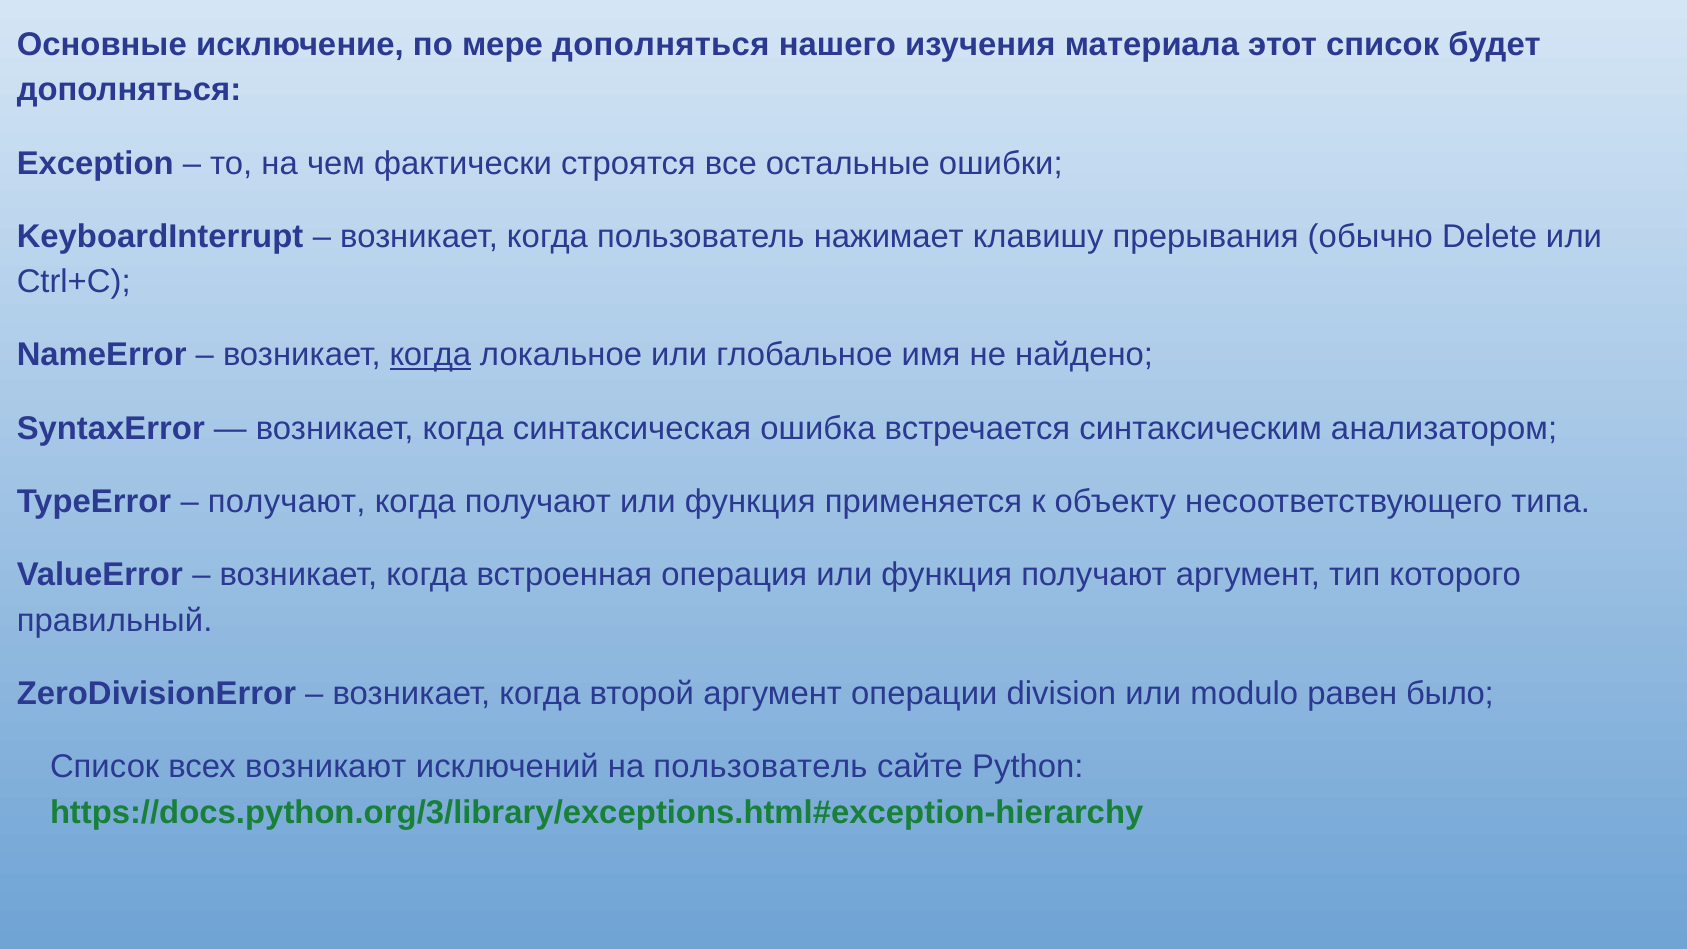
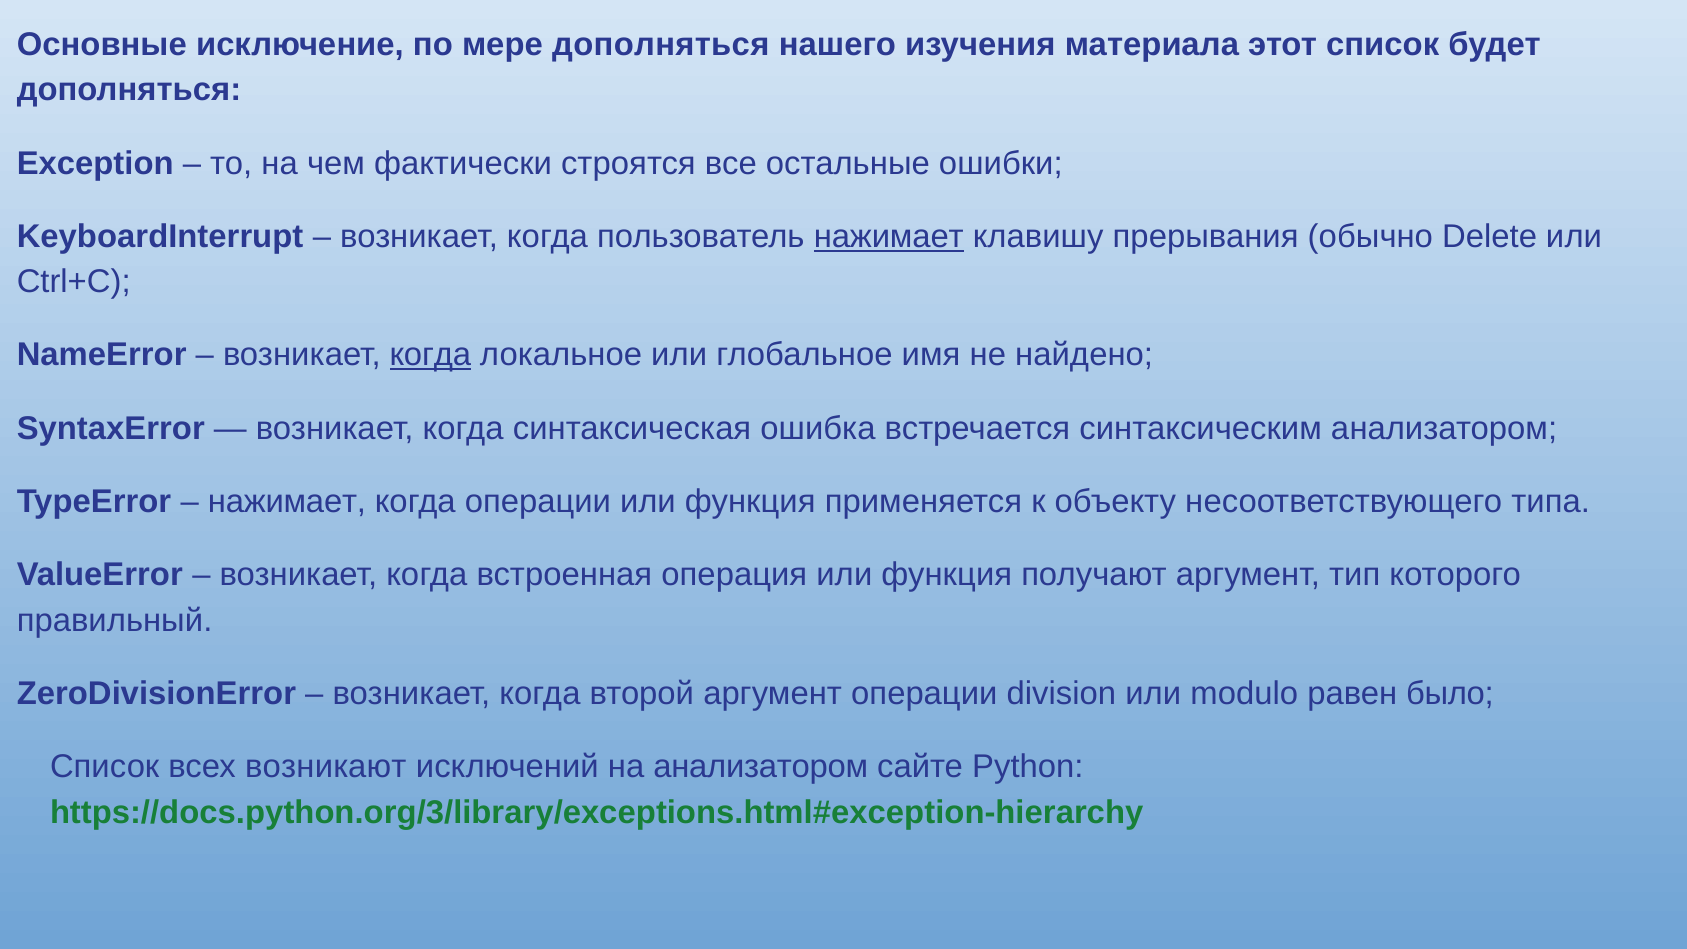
нажимает at (889, 237) underline: none -> present
получают at (287, 502): получают -> нажимает
когда получают: получают -> операции
на пользователь: пользователь -> анализатором
